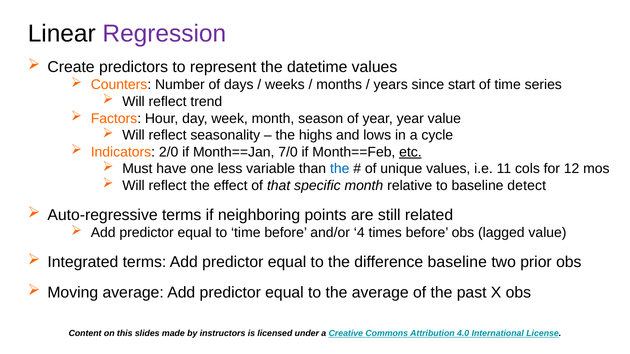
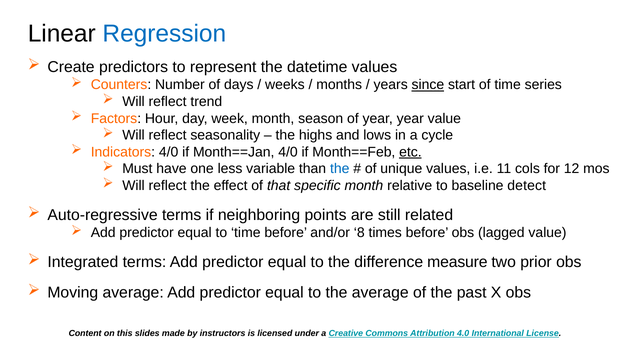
Regression colour: purple -> blue
since underline: none -> present
Indicators 2/0: 2/0 -> 4/0
Month==Jan 7/0: 7/0 -> 4/0
4: 4 -> 8
difference baseline: baseline -> measure
